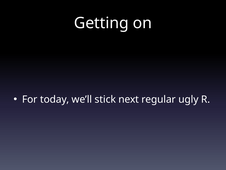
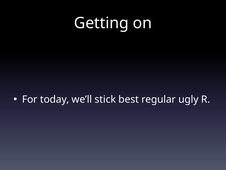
next: next -> best
